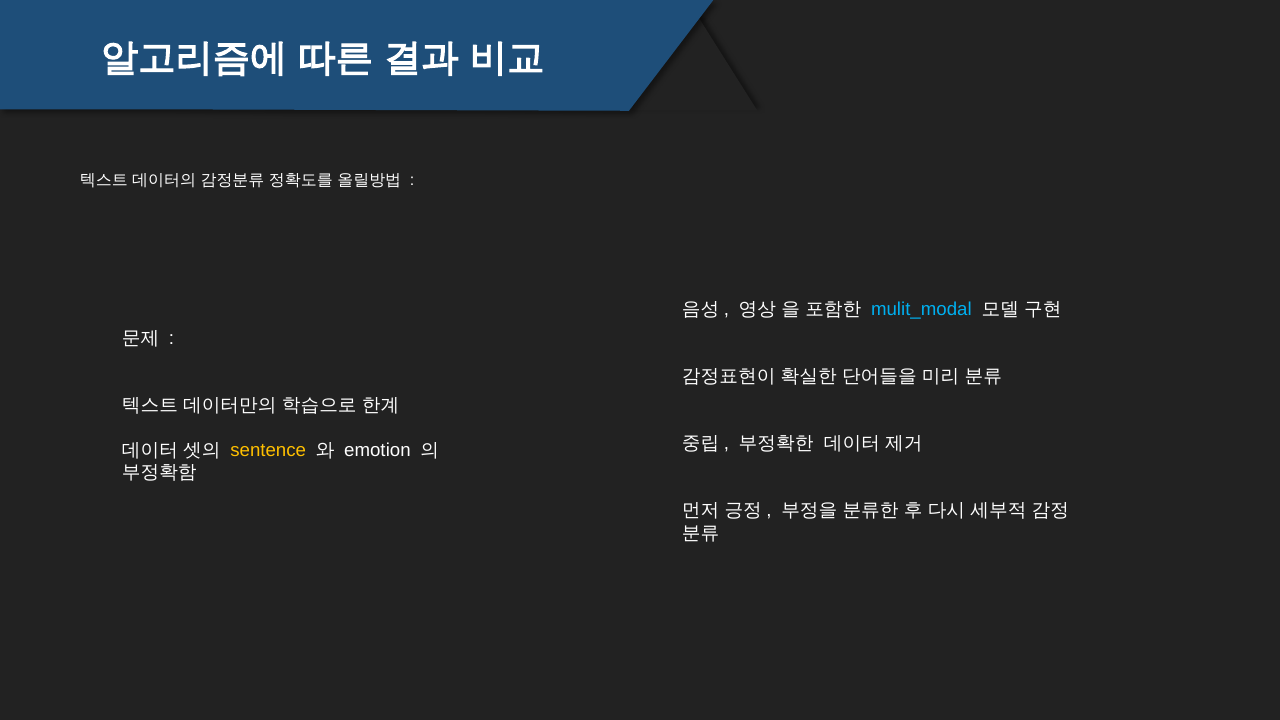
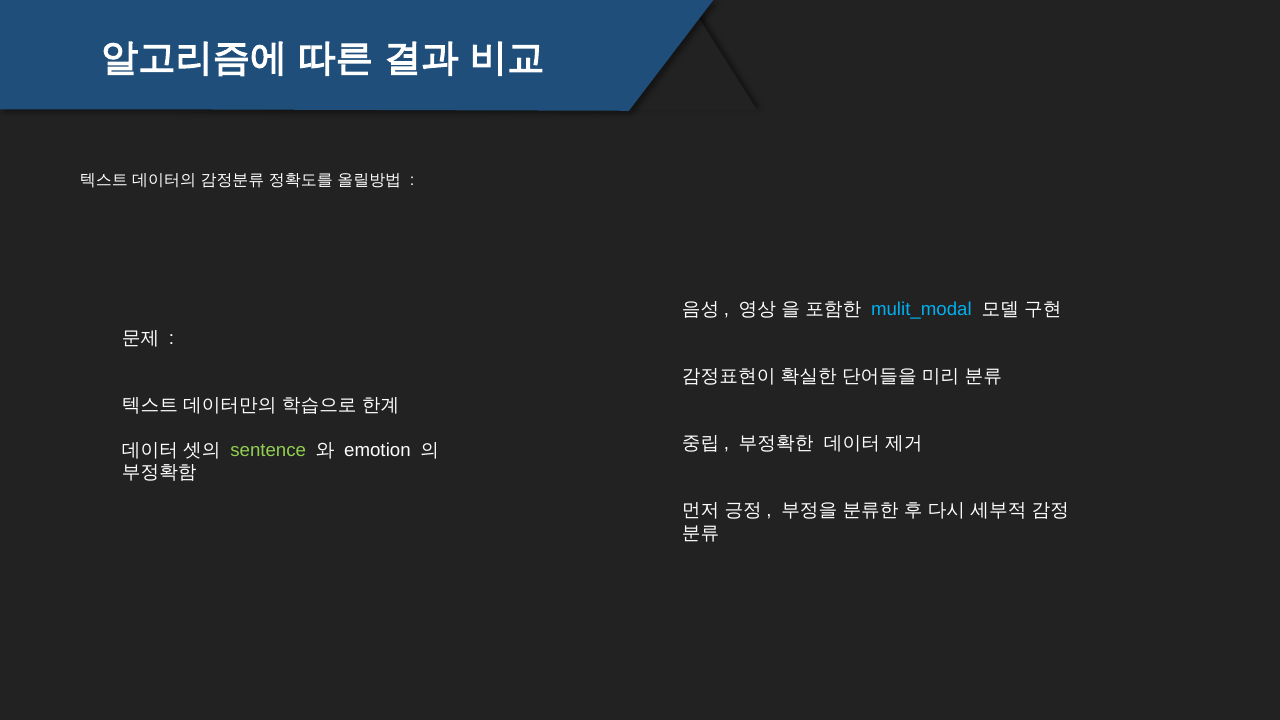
sentence colour: yellow -> light green
